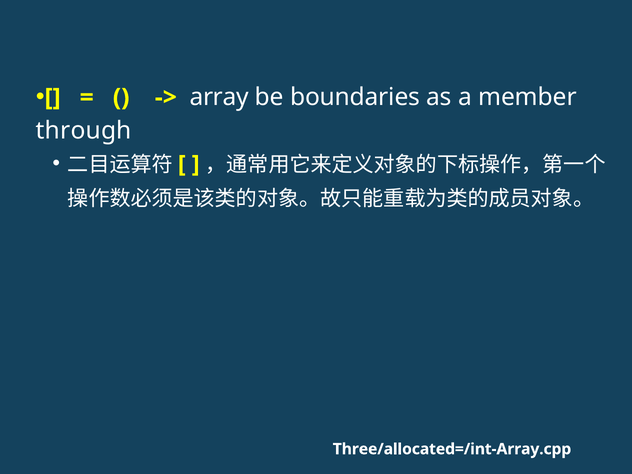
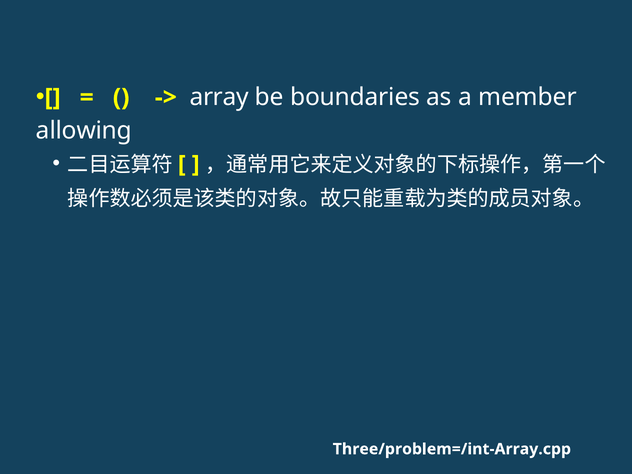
through: through -> allowing
Three/allocated=/int-Array.cpp: Three/allocated=/int-Array.cpp -> Three/problem=/int-Array.cpp
